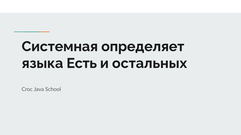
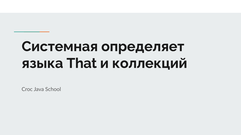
Есть: Есть -> That
остальных: остальных -> коллекций
